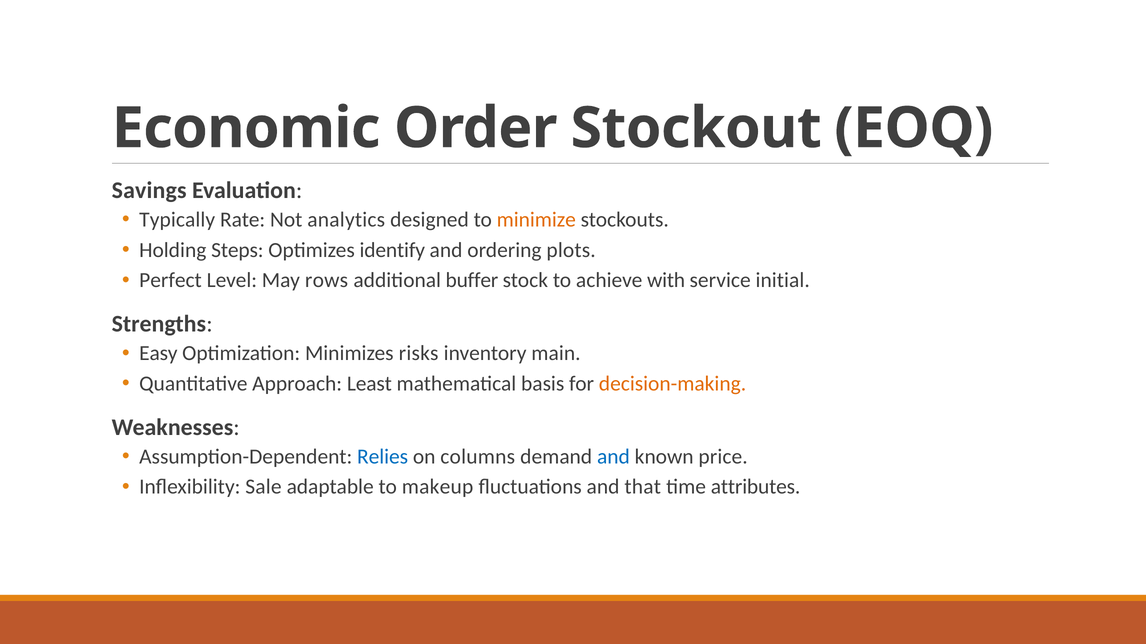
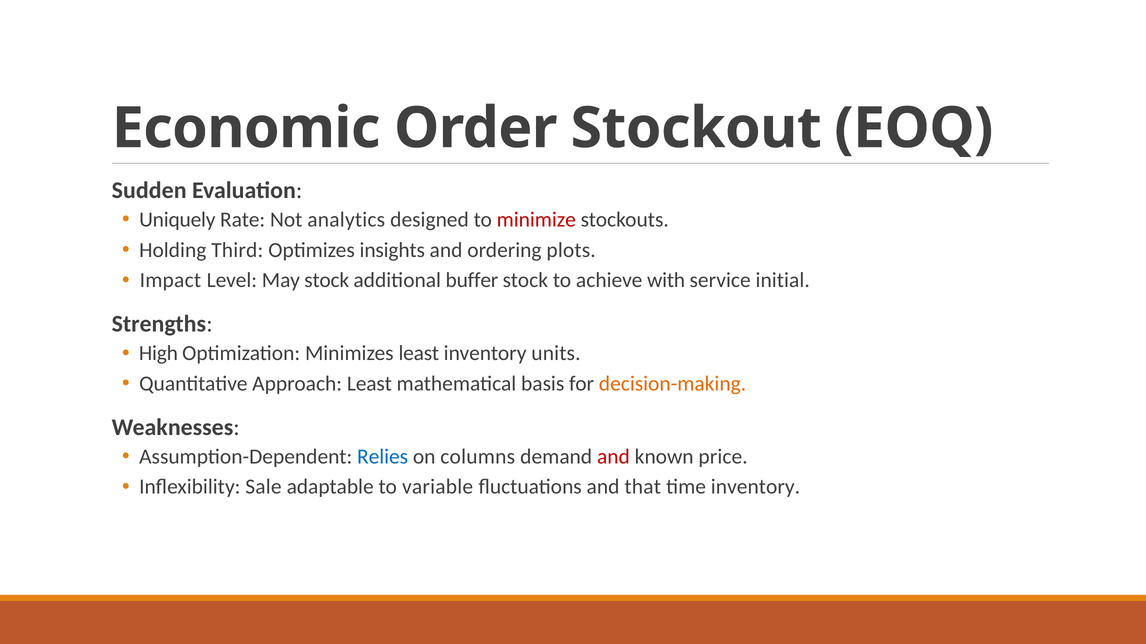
Savings: Savings -> Sudden
Typically: Typically -> Uniquely
minimize colour: orange -> red
Steps: Steps -> Third
identify: identify -> insights
Perfect: Perfect -> Impact
May rows: rows -> stock
Easy: Easy -> High
Minimizes risks: risks -> least
main: main -> units
and at (613, 457) colour: blue -> red
makeup: makeup -> variable
time attributes: attributes -> inventory
